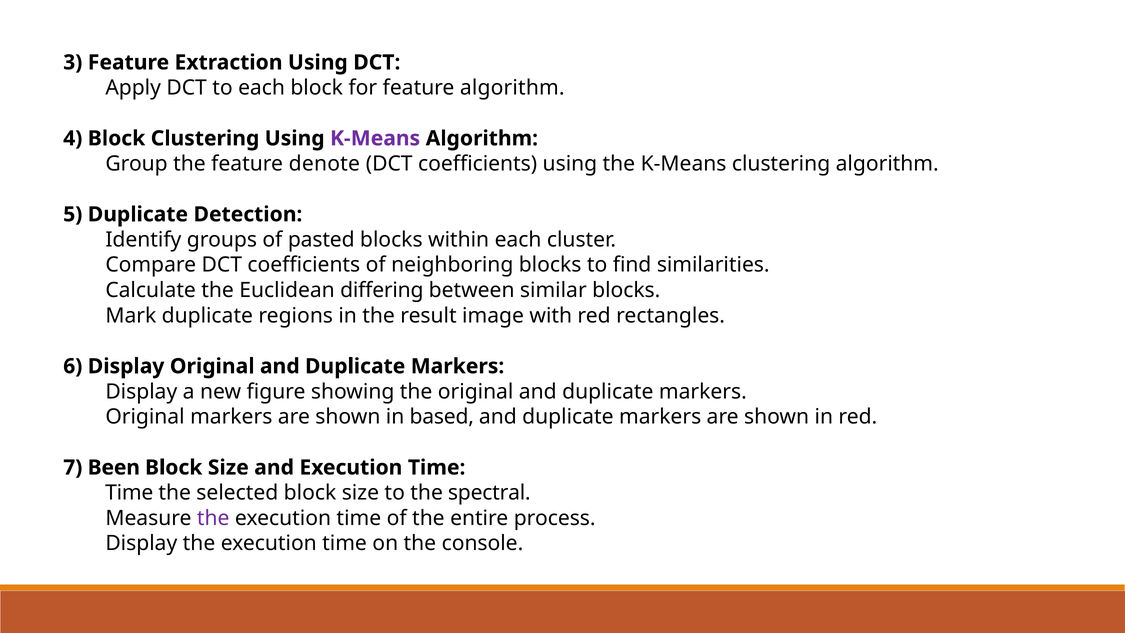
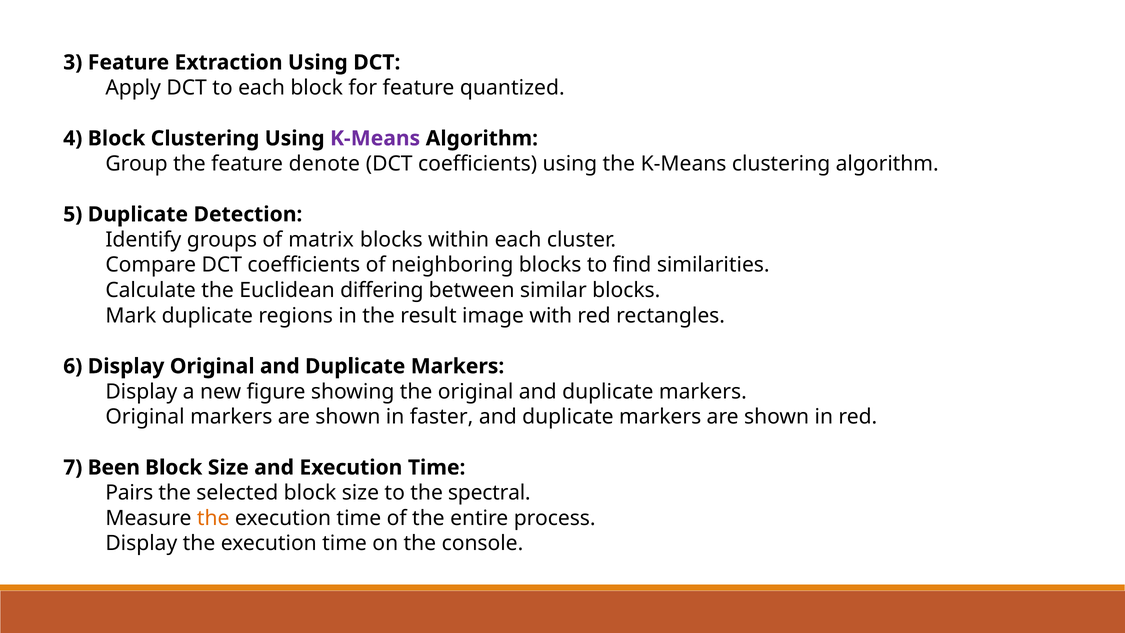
feature algorithm: algorithm -> quantized
pasted: pasted -> matrix
based: based -> faster
Time at (129, 493): Time -> Pairs
the at (213, 518) colour: purple -> orange
